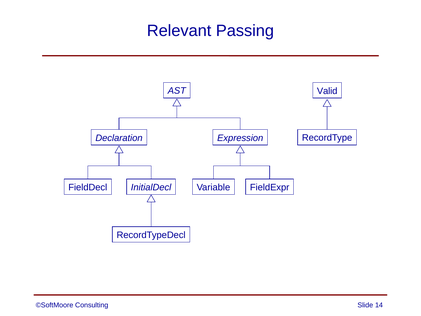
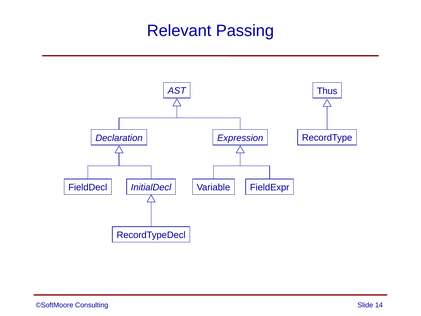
Valid: Valid -> Thus
